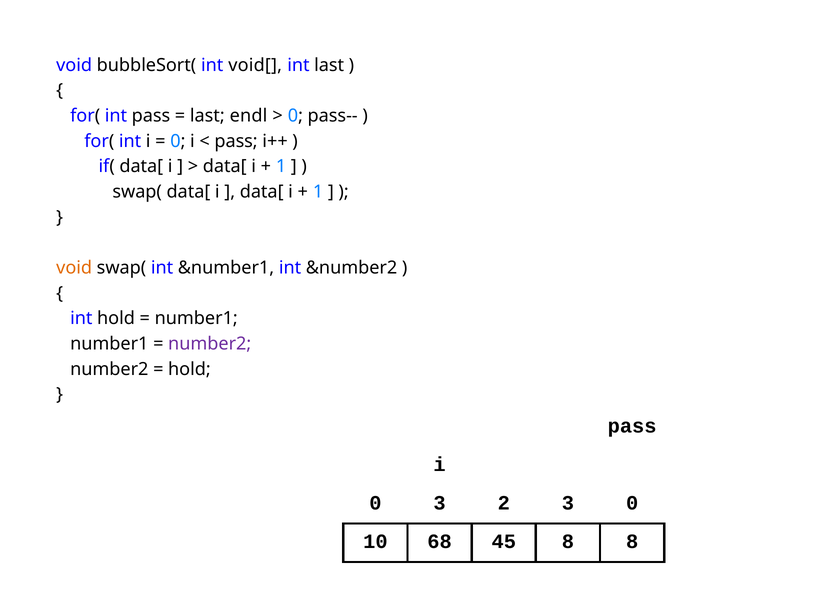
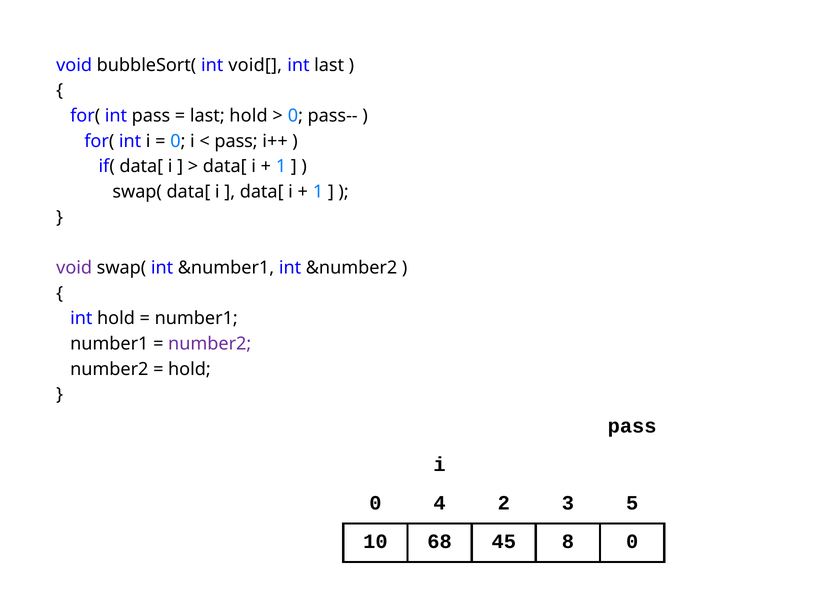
last endl: endl -> hold
void at (74, 268) colour: orange -> purple
0 3: 3 -> 4
3 0: 0 -> 5
8 8: 8 -> 0
